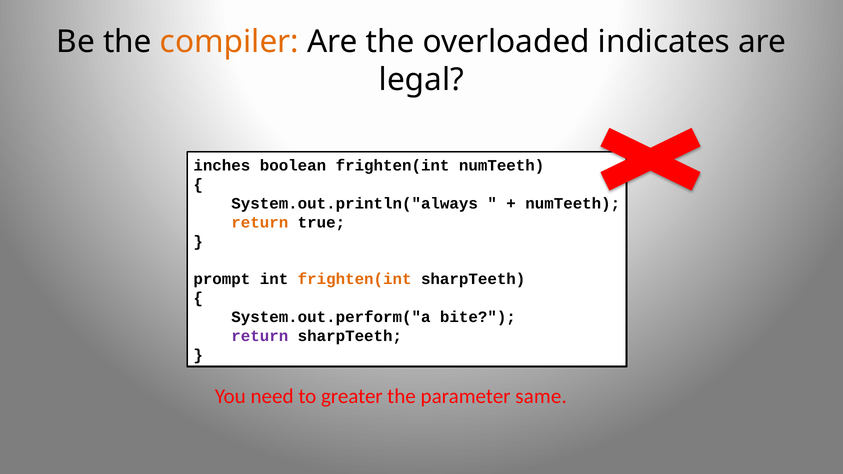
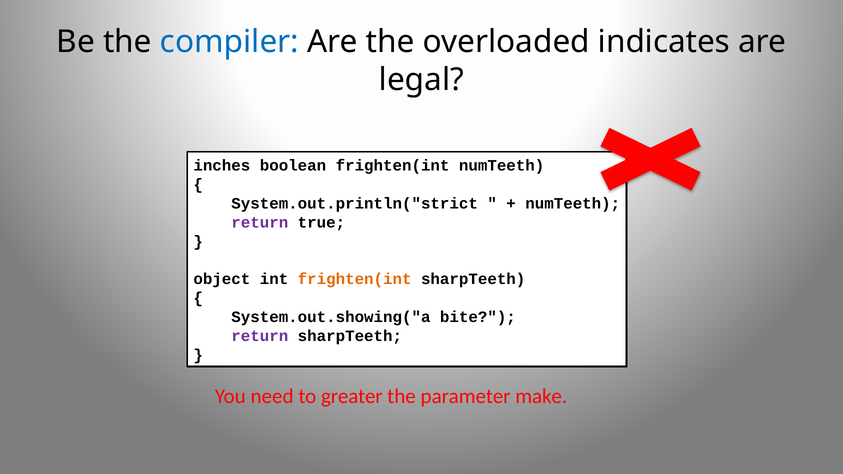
compiler colour: orange -> blue
System.out.println("always: System.out.println("always -> System.out.println("strict
return at (260, 222) colour: orange -> purple
prompt: prompt -> object
System.out.perform("a: System.out.perform("a -> System.out.showing("a
same: same -> make
